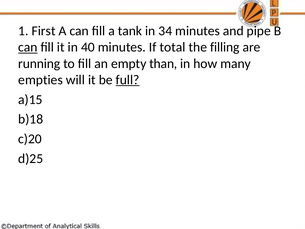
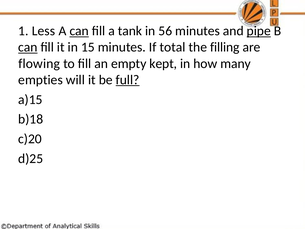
First: First -> Less
can at (79, 31) underline: none -> present
34: 34 -> 56
pipe underline: none -> present
40: 40 -> 15
running: running -> flowing
than: than -> kept
